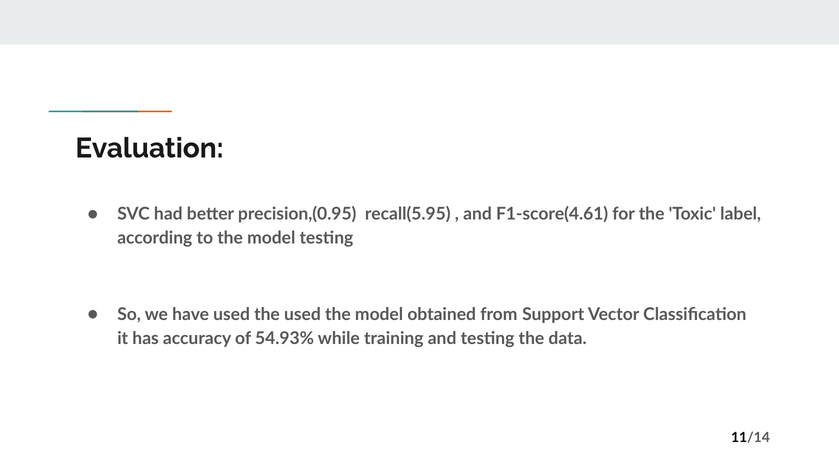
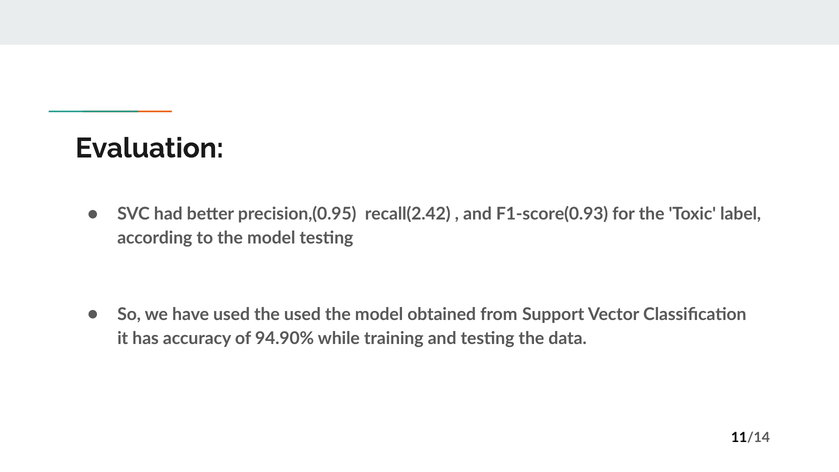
recall(5.95: recall(5.95 -> recall(2.42
F1-score(4.61: F1-score(4.61 -> F1-score(0.93
54.93%: 54.93% -> 94.90%
